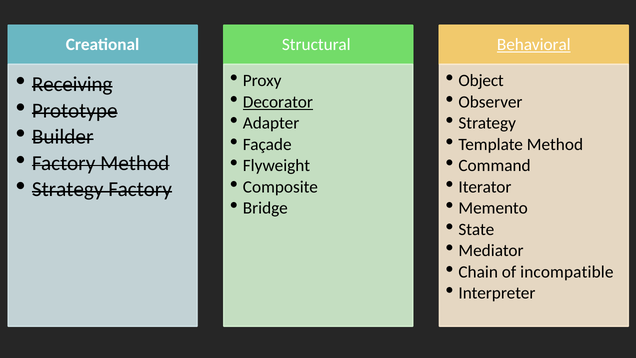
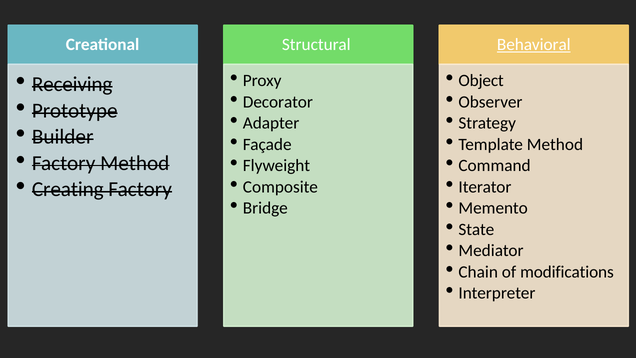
Decorator underline: present -> none
Strategy at (68, 189): Strategy -> Creating
incompatible: incompatible -> modifications
